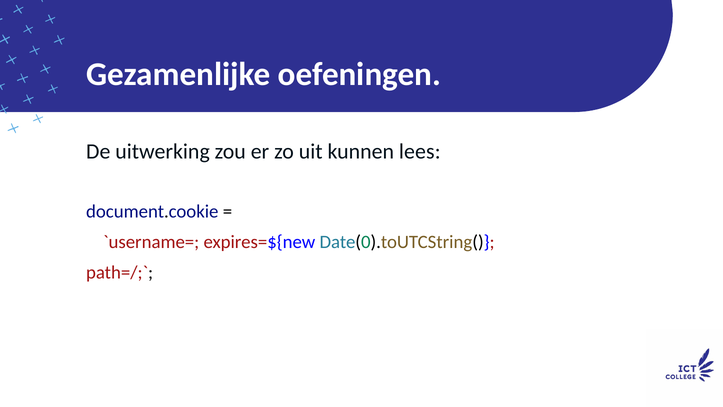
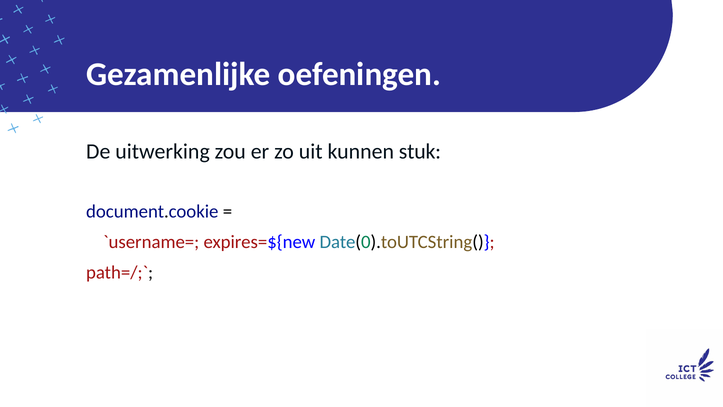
lees: lees -> stuk
